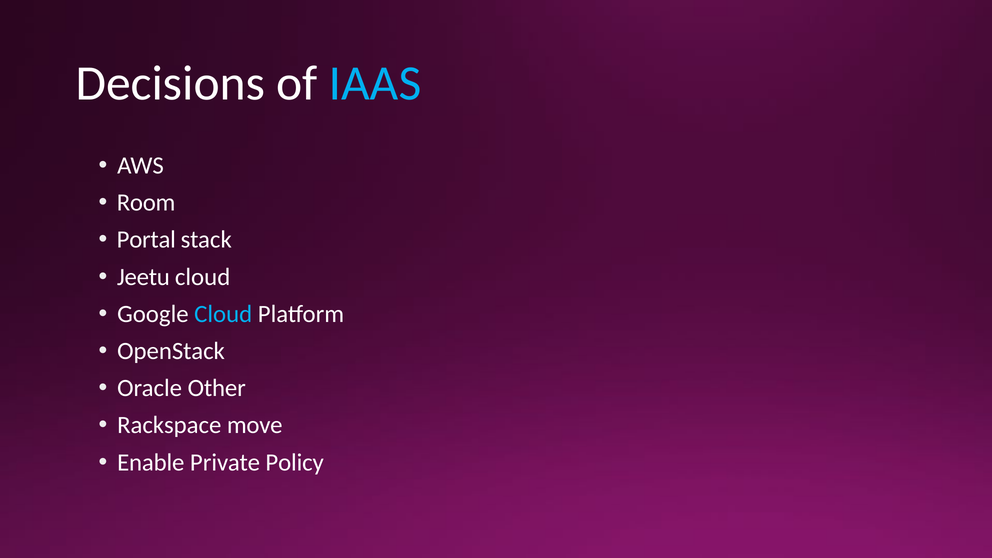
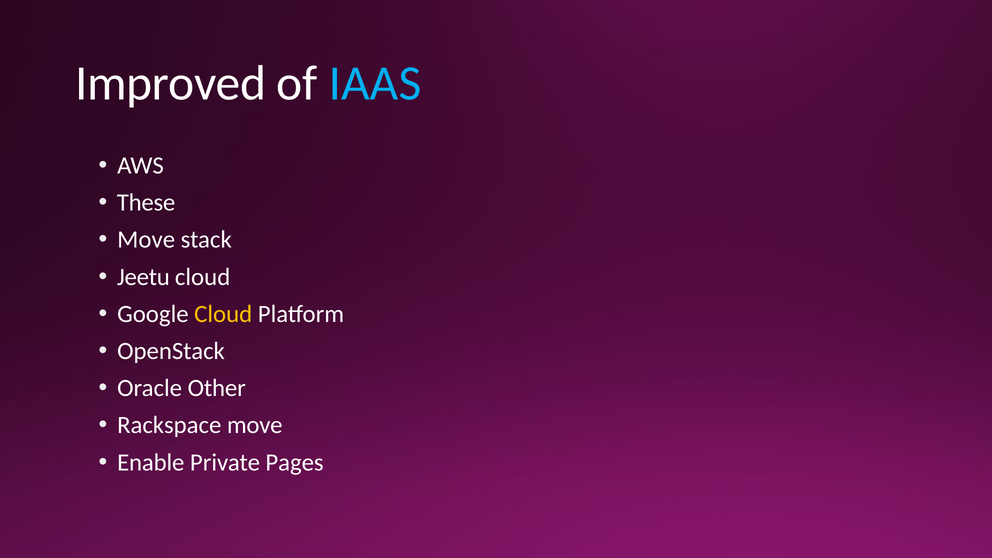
Decisions: Decisions -> Improved
Room: Room -> These
Portal at (146, 240): Portal -> Move
Cloud at (223, 314) colour: light blue -> yellow
Policy: Policy -> Pages
